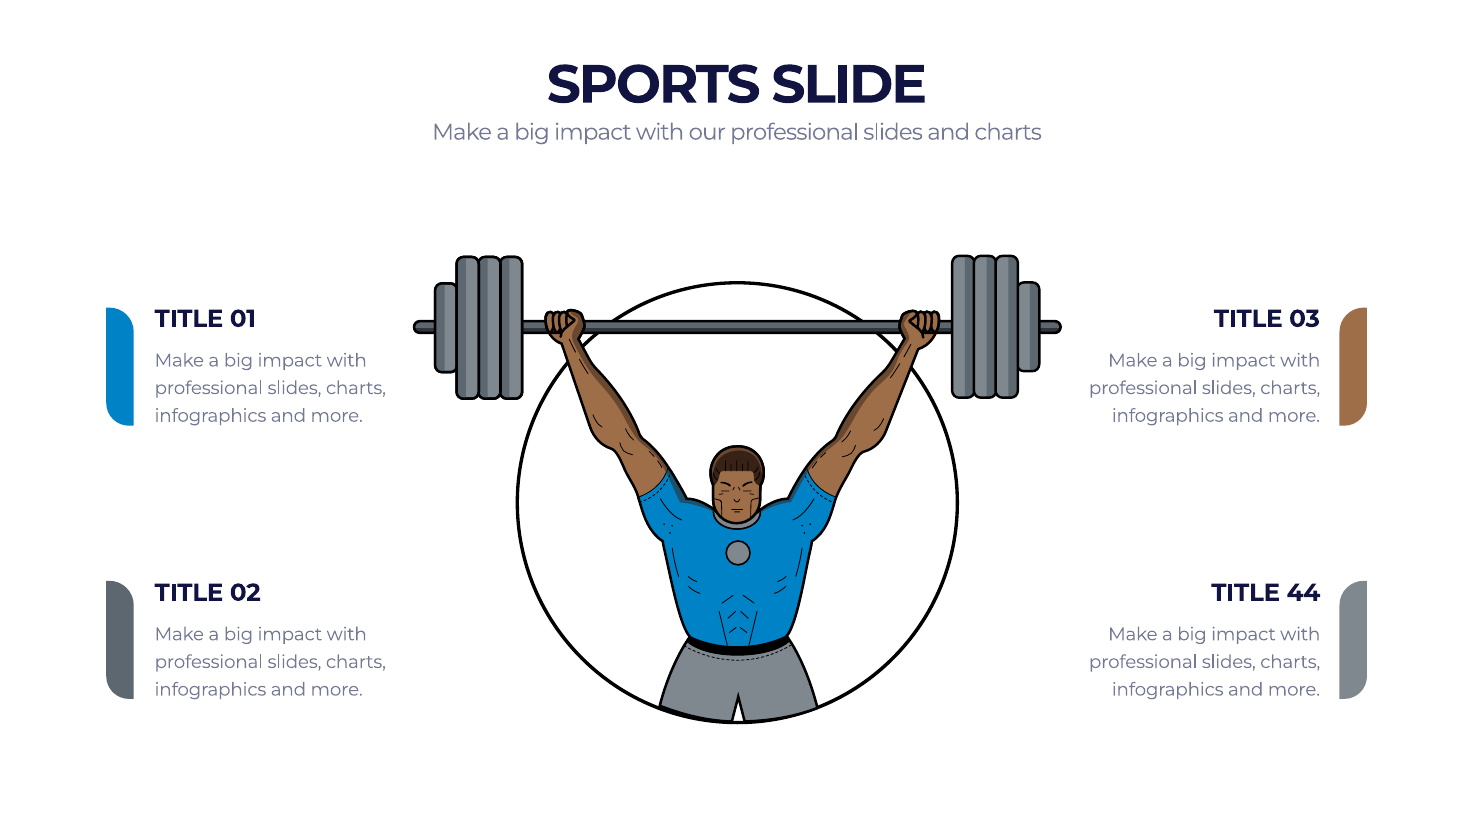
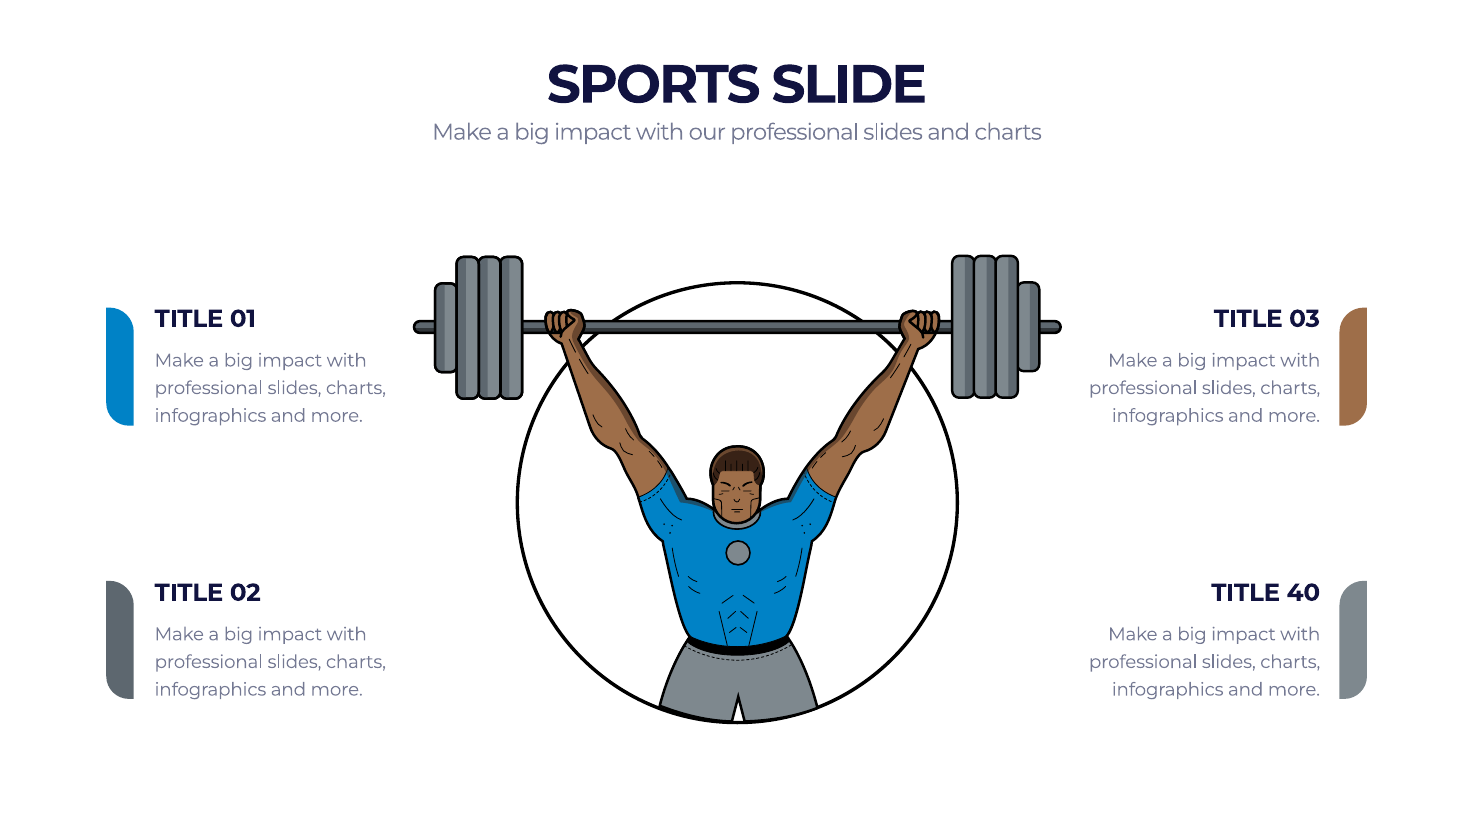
44: 44 -> 40
